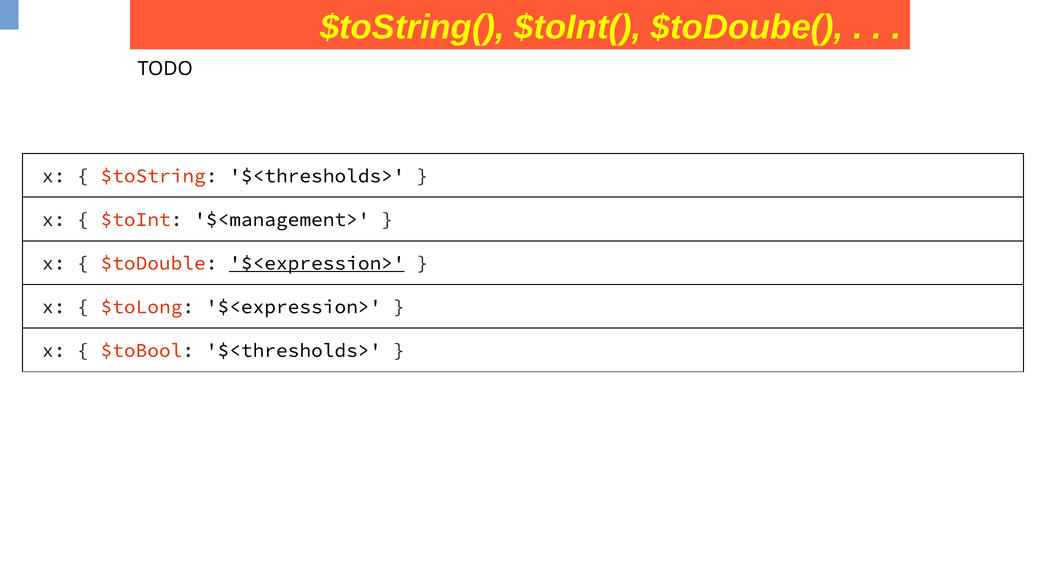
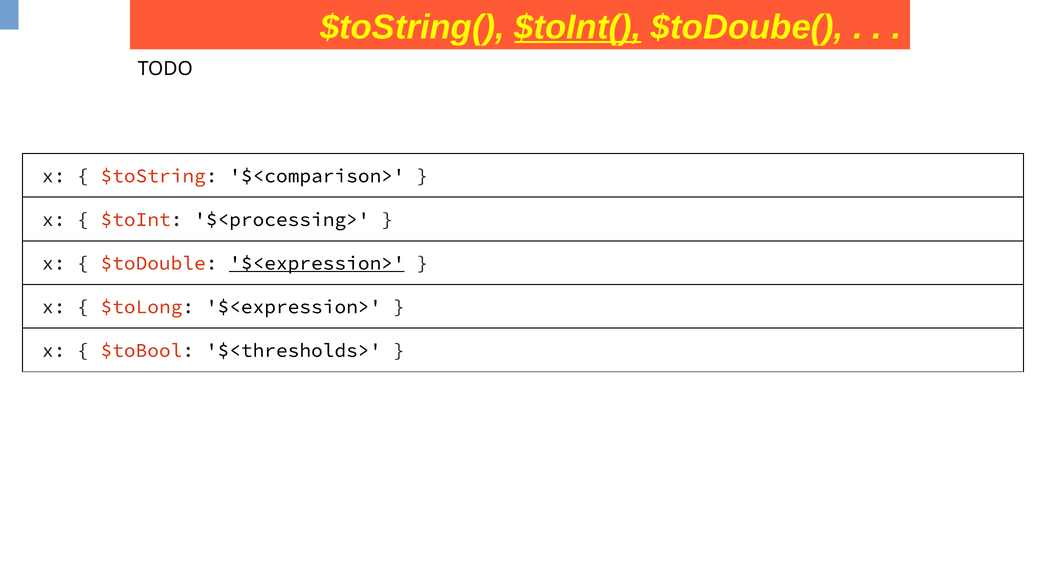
$toInt( underline: none -> present
$toString $<thresholds>: $<thresholds> -> $<comparison>
$<management>: $<management> -> $<processing>
